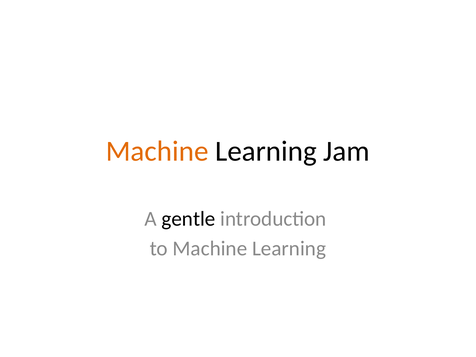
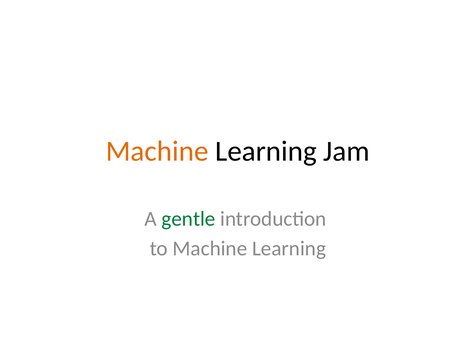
gentle colour: black -> green
